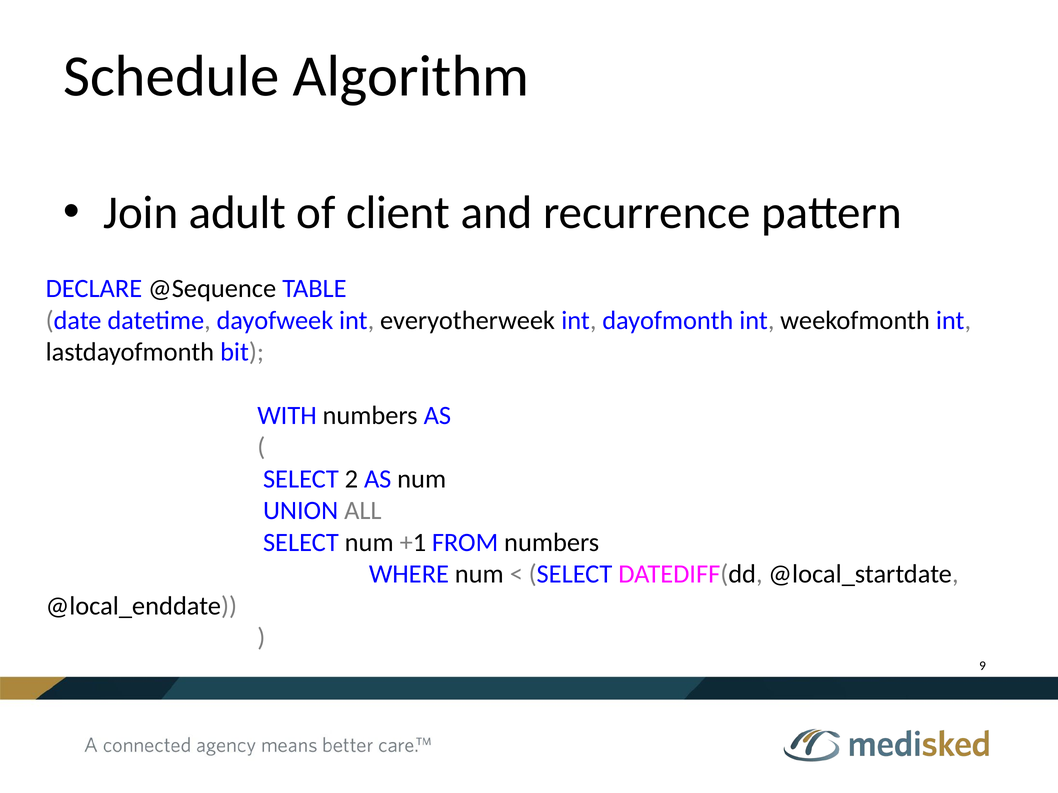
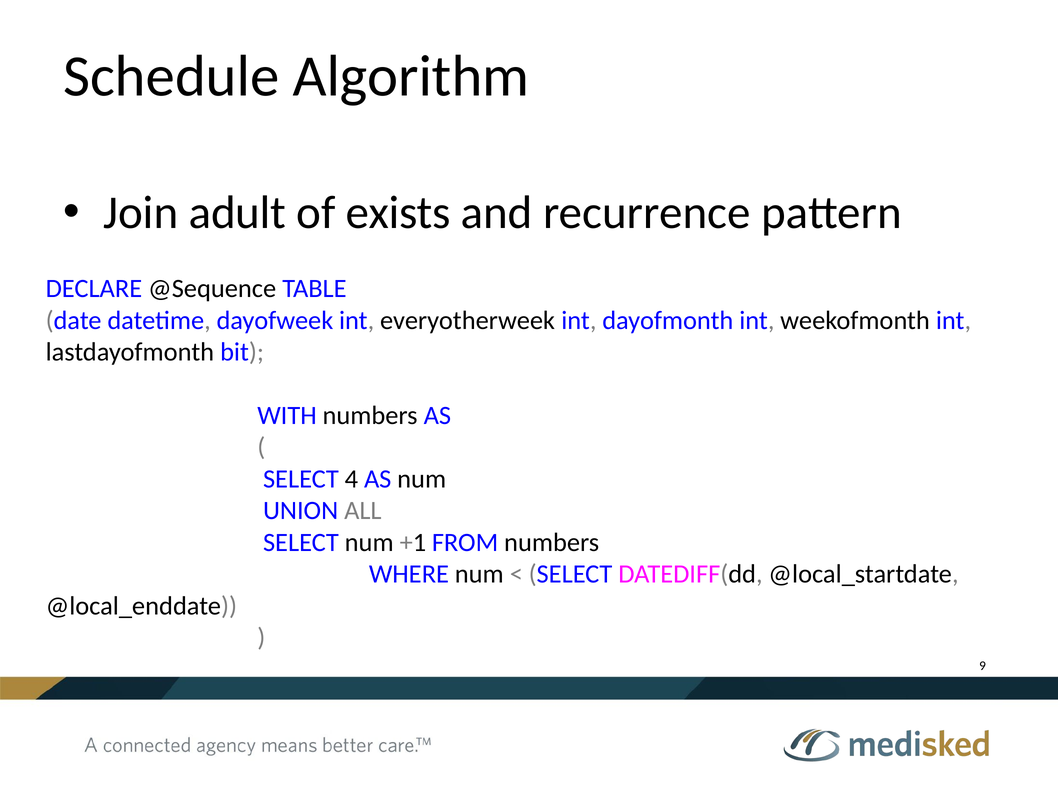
client: client -> exists
2: 2 -> 4
